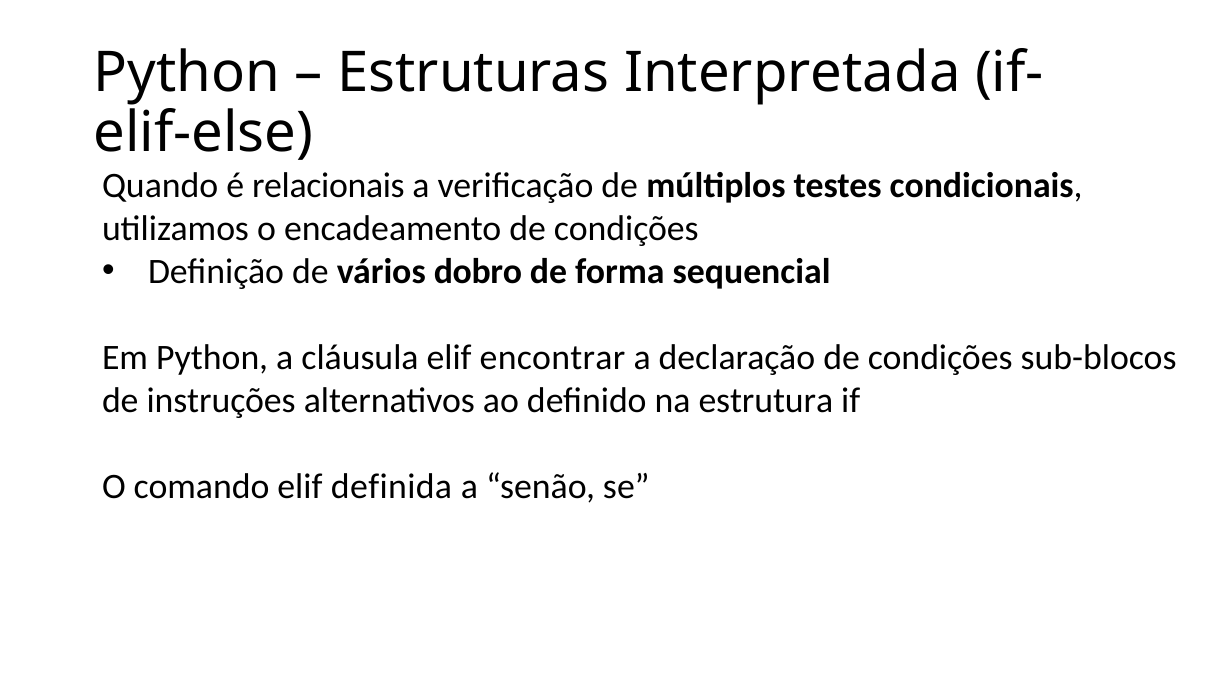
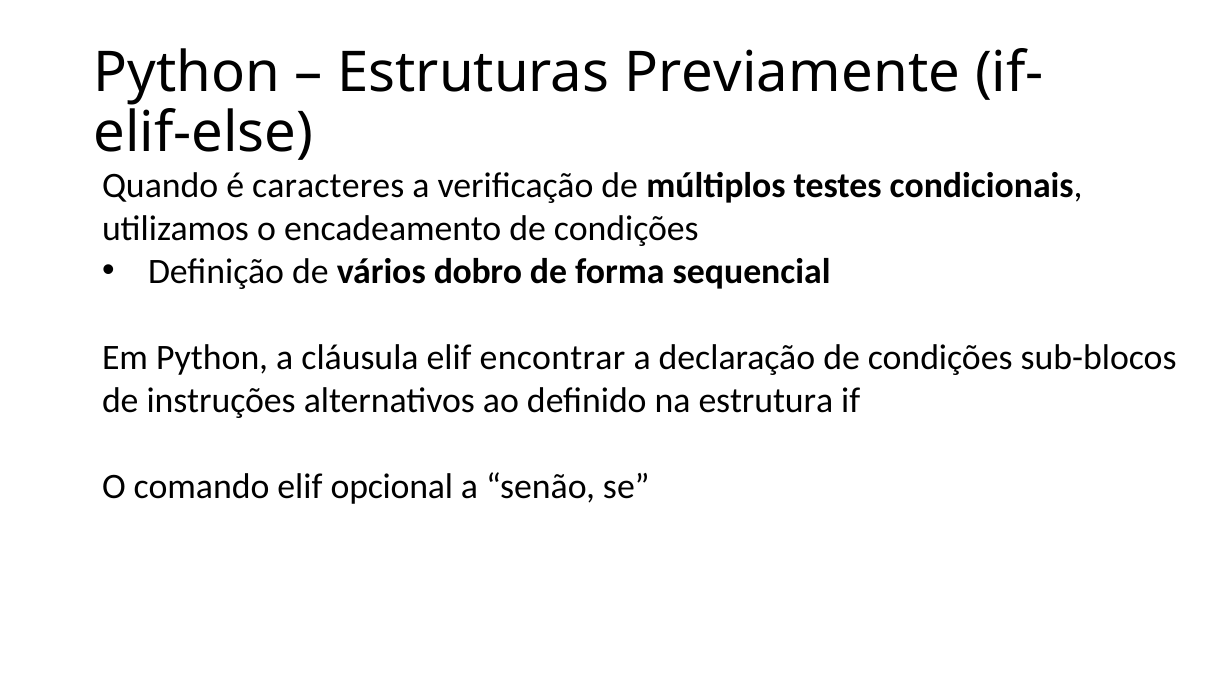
Interpretada: Interpretada -> Previamente
relacionais: relacionais -> caracteres
definida: definida -> opcional
